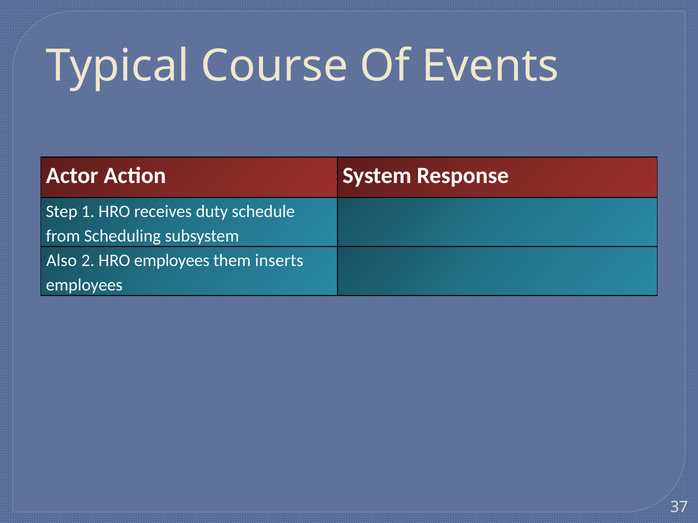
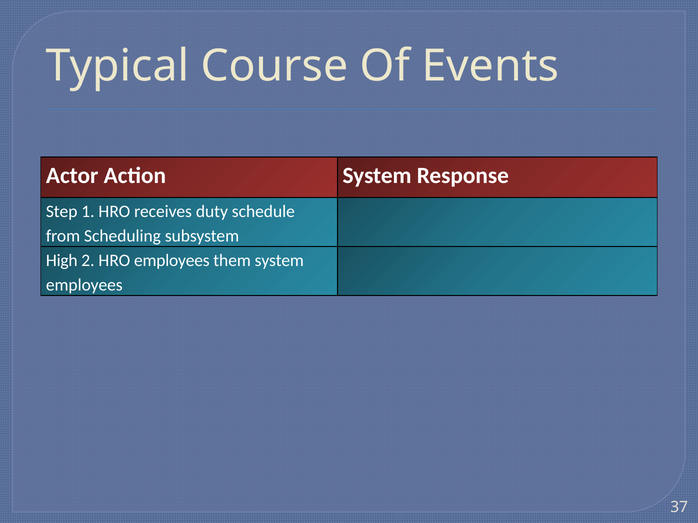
Also: Also -> High
them inserts: inserts -> system
